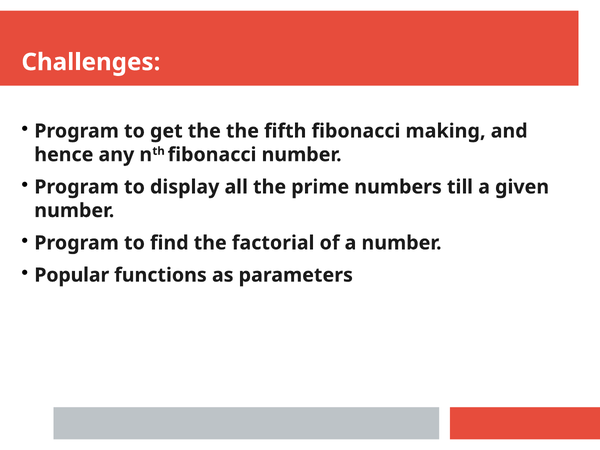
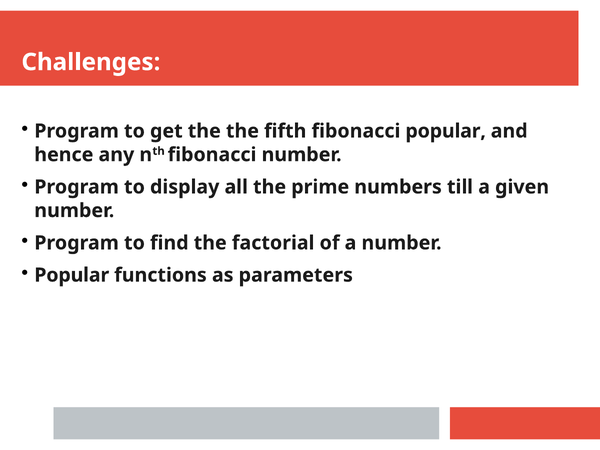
fibonacci making: making -> popular
